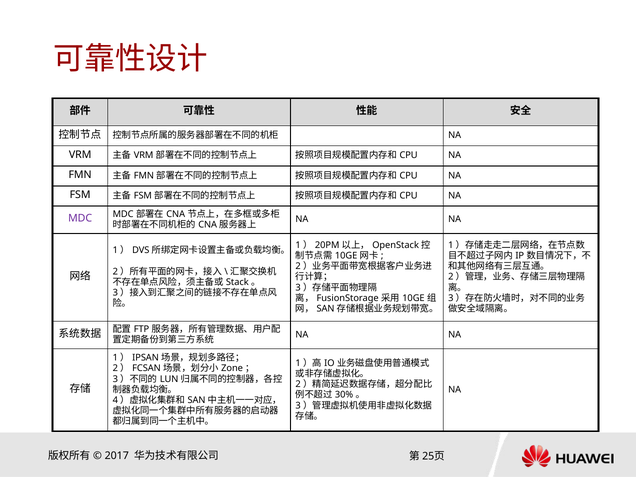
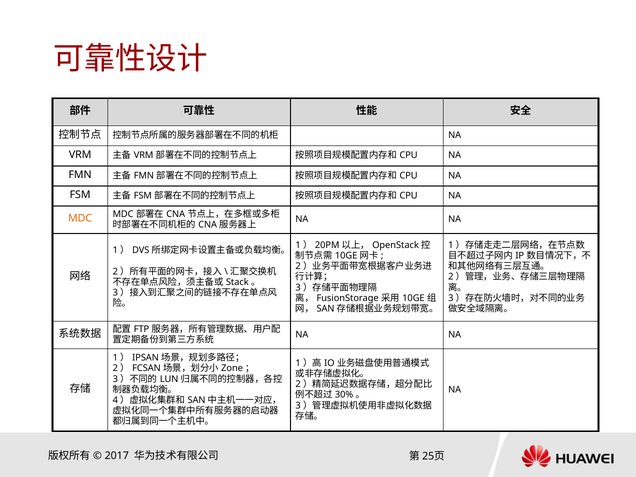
MDC at (80, 218) colour: purple -> orange
